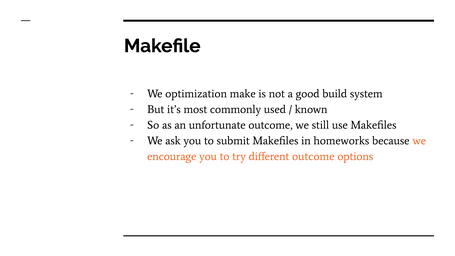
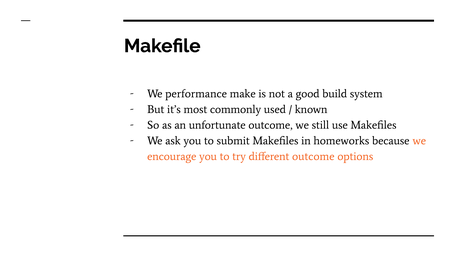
optimization: optimization -> performance
